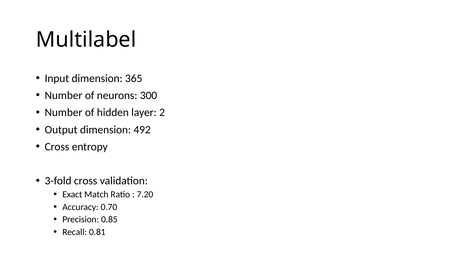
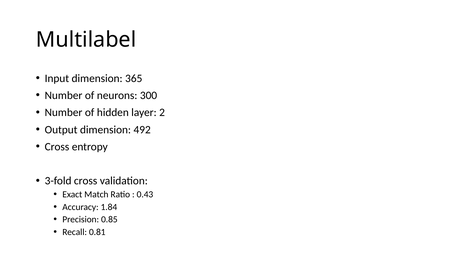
7.20: 7.20 -> 0.43
0.70: 0.70 -> 1.84
